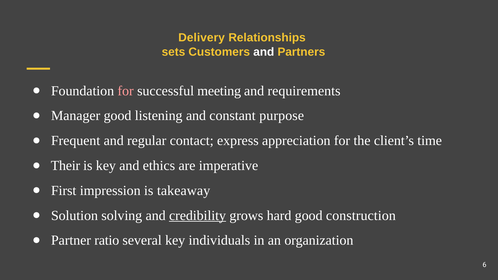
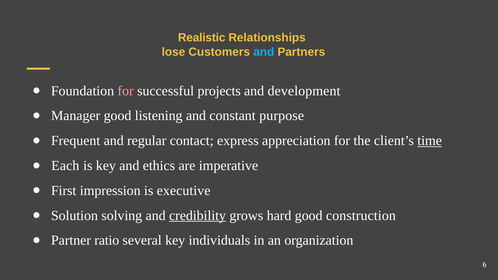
Delivery: Delivery -> Realistic
sets: sets -> lose
and at (264, 52) colour: white -> light blue
meeting: meeting -> projects
requirements: requirements -> development
time underline: none -> present
Their: Their -> Each
takeaway: takeaway -> executive
